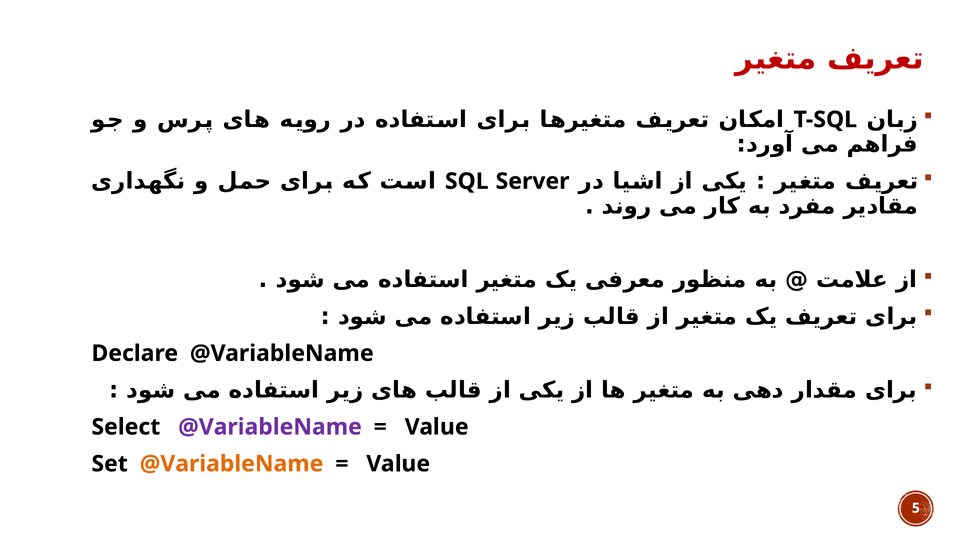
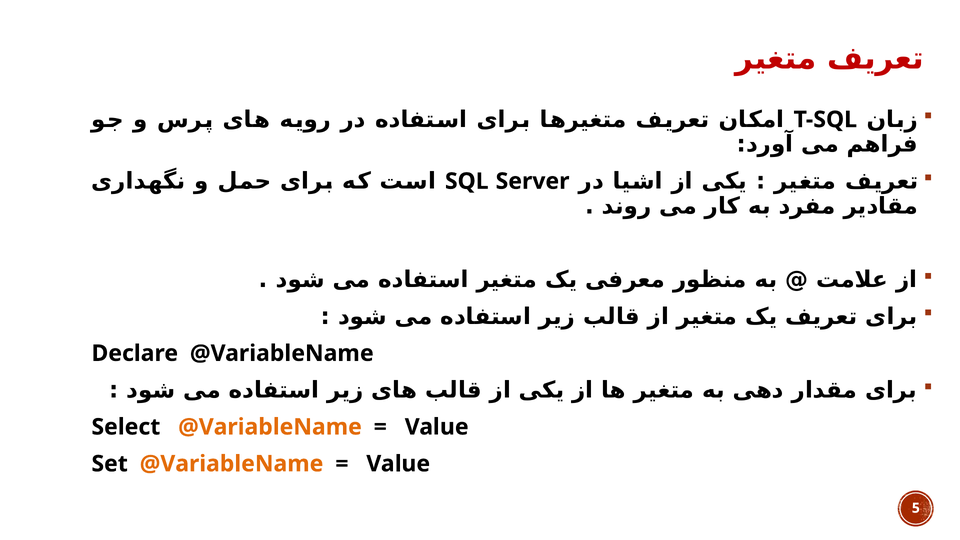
@VariableName at (270, 427) colour: purple -> orange
